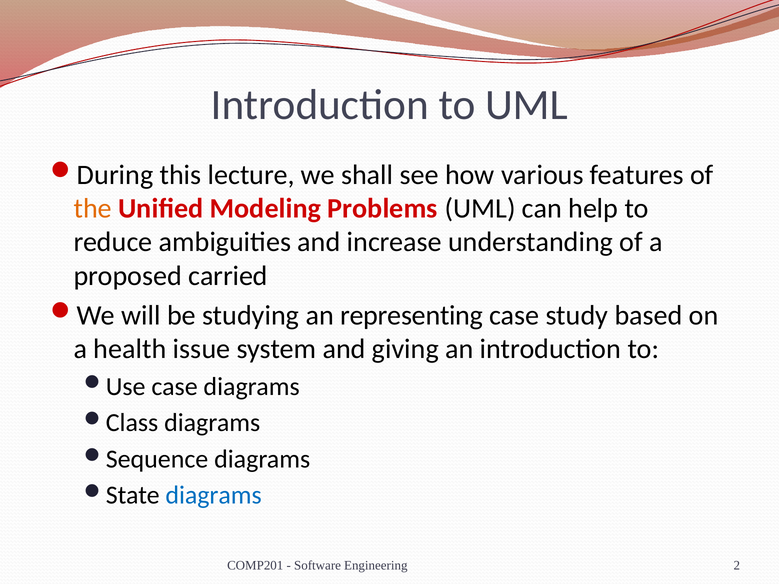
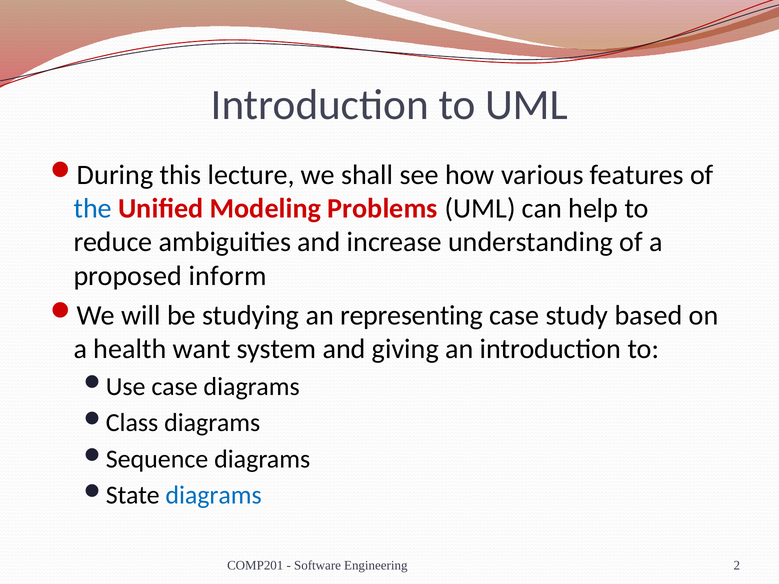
the colour: orange -> blue
carried: carried -> inform
issue: issue -> want
